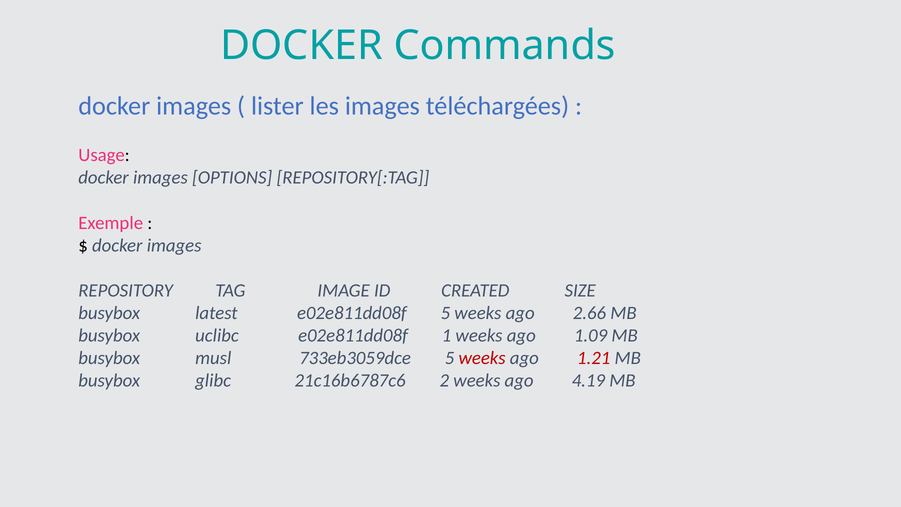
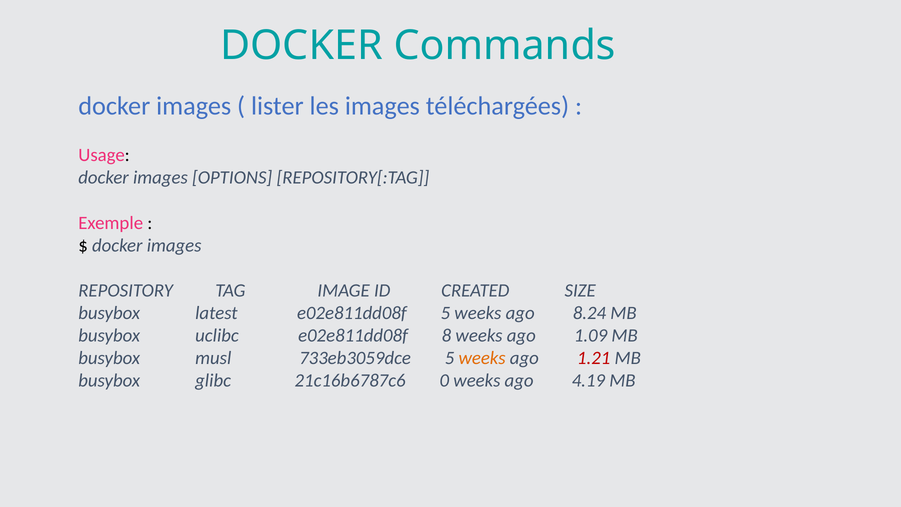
2.66: 2.66 -> 8.24
1: 1 -> 8
weeks at (482, 358) colour: red -> orange
2: 2 -> 0
